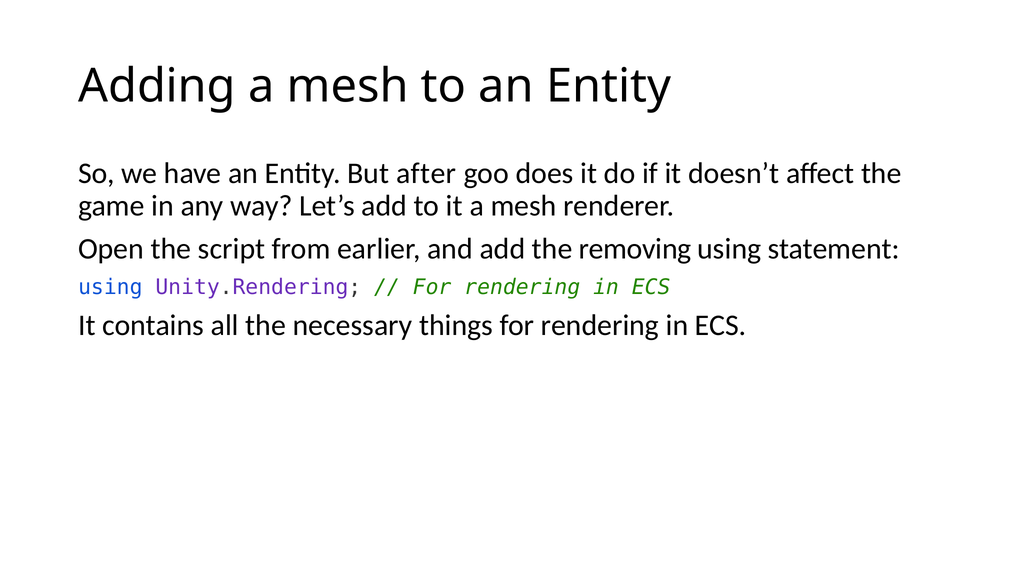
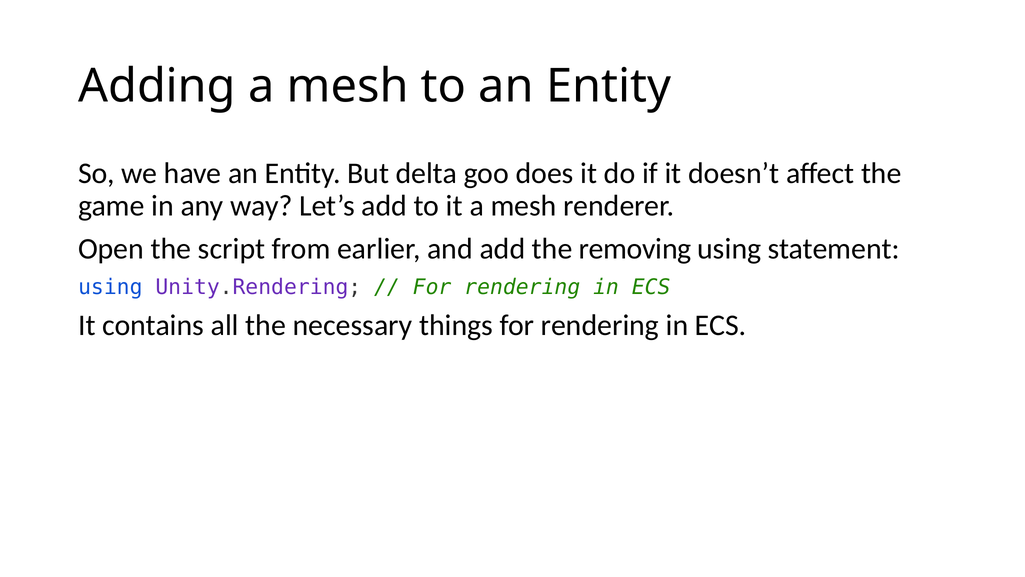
after: after -> delta
